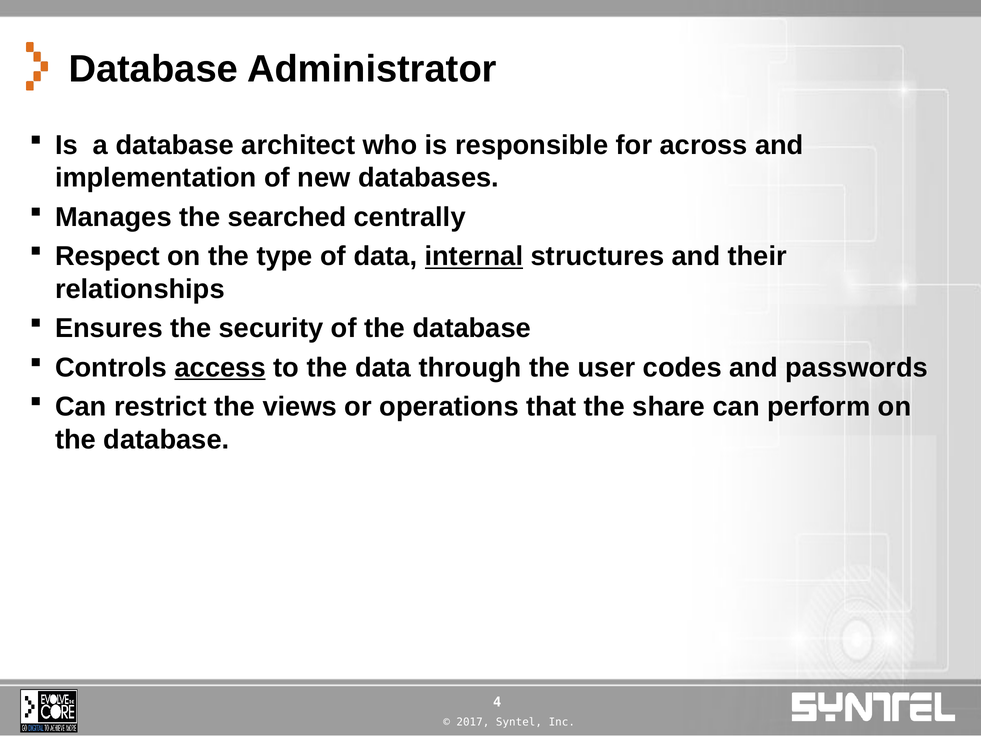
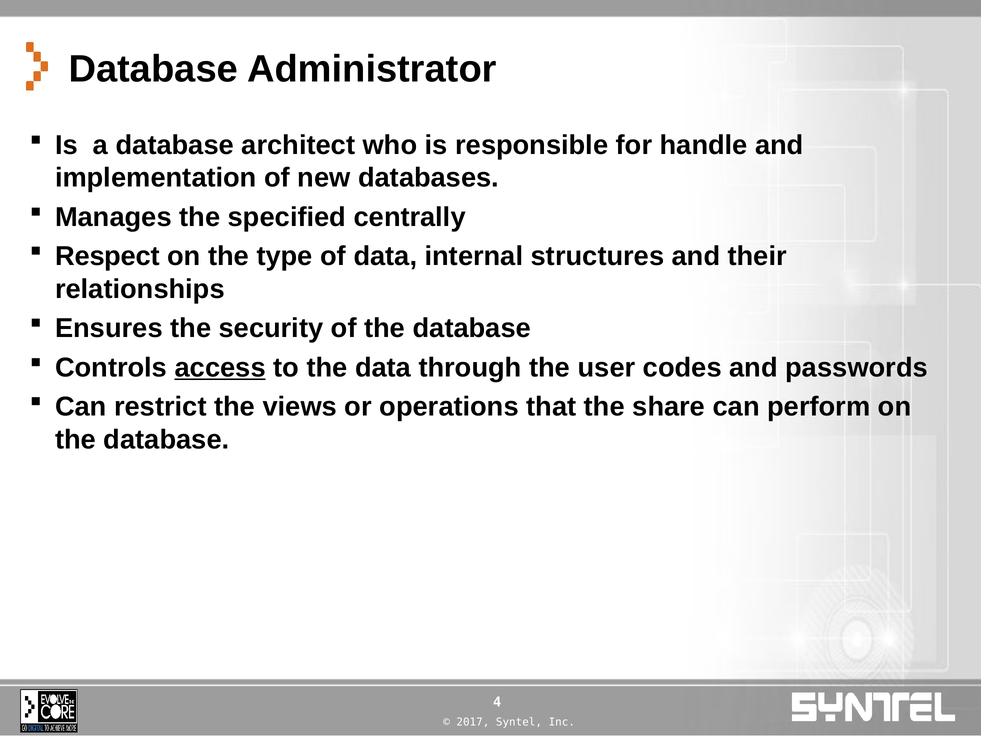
across: across -> handle
searched: searched -> specified
internal underline: present -> none
